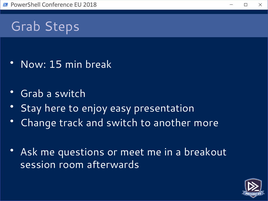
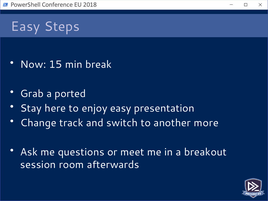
Grab at (26, 27): Grab -> Easy
a switch: switch -> ported
